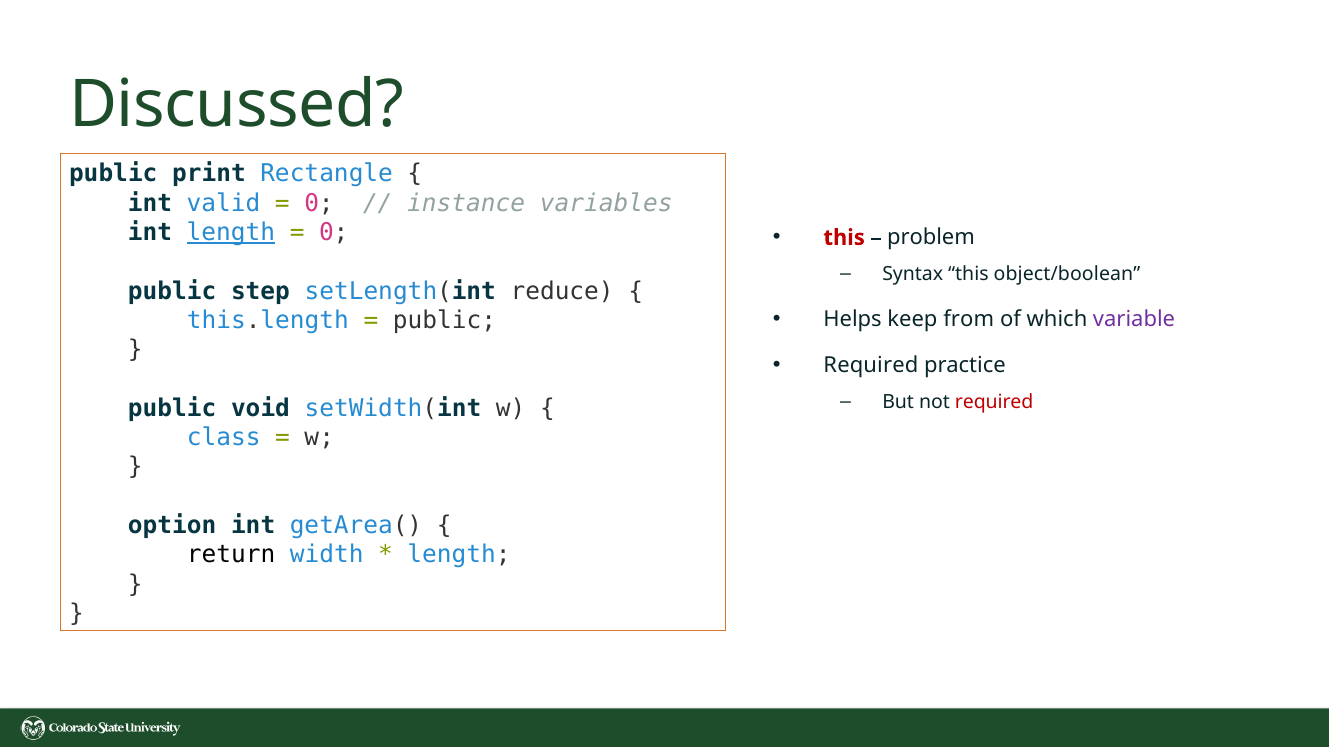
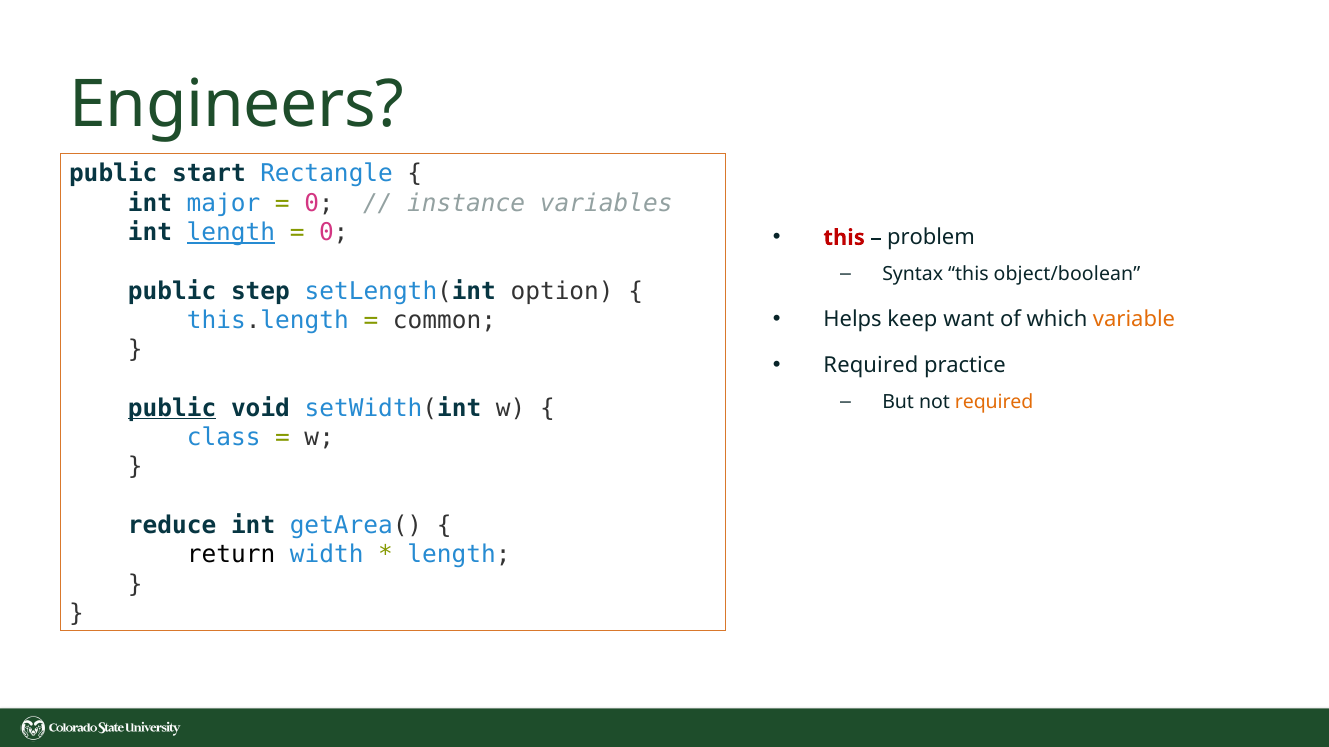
Discussed: Discussed -> Engineers
print: print -> start
valid: valid -> major
reduce: reduce -> option
from: from -> want
variable colour: purple -> orange
public at (444, 321): public -> common
required at (994, 403) colour: red -> orange
public at (172, 409) underline: none -> present
option: option -> reduce
